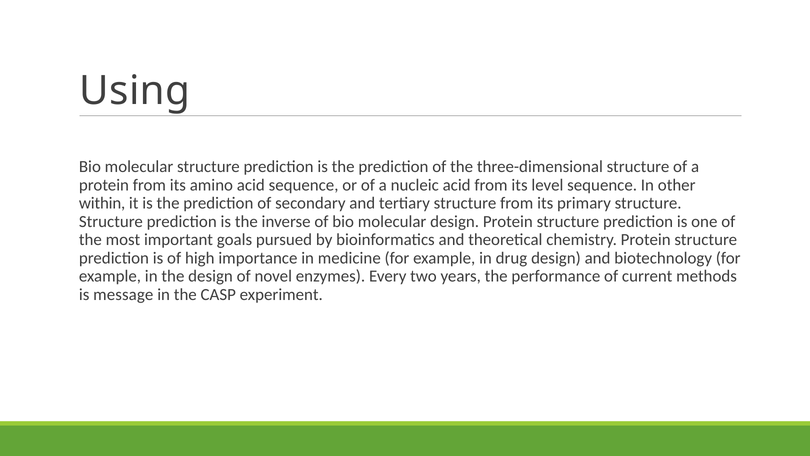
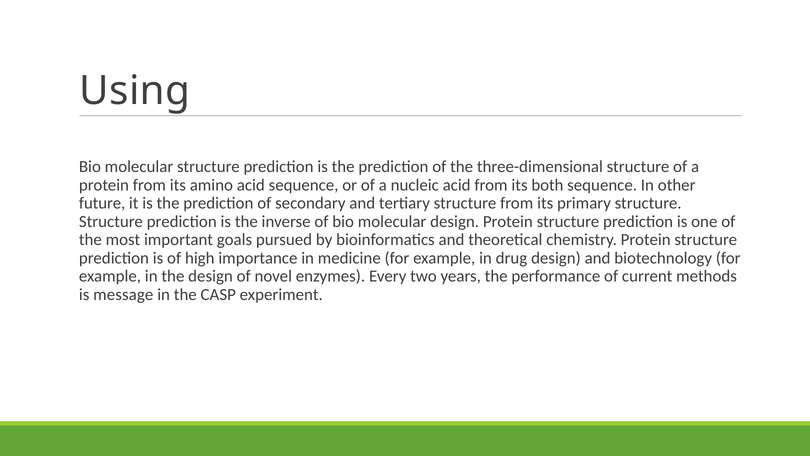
level: level -> both
within: within -> future
